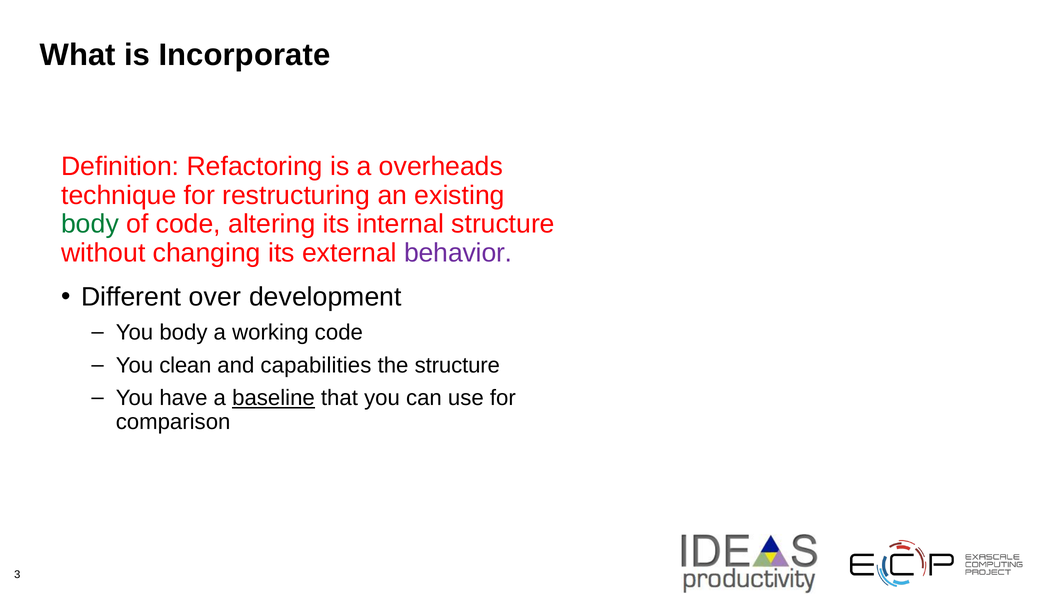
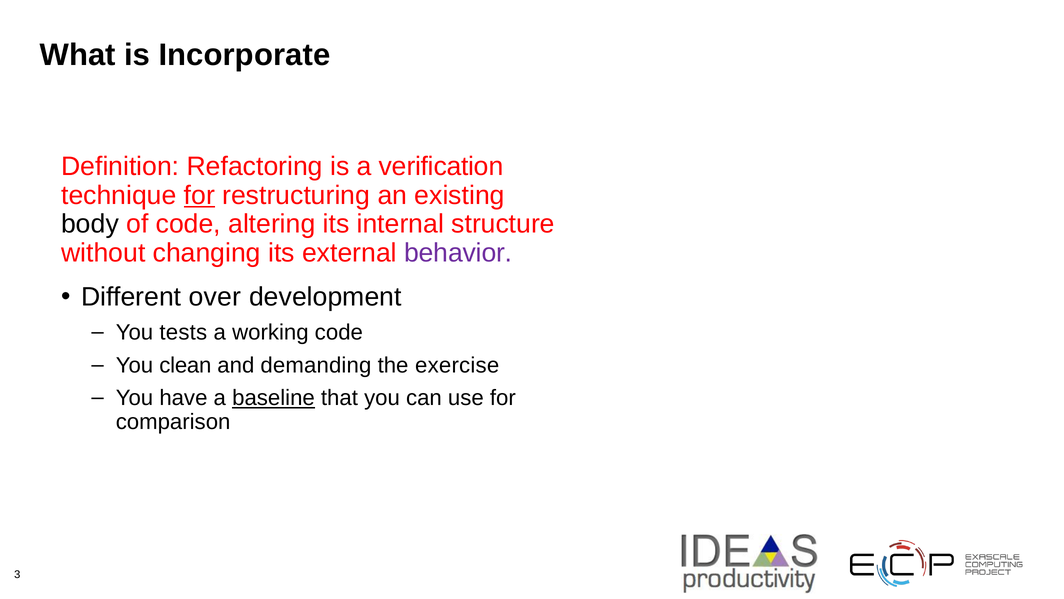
overheads: overheads -> verification
for at (199, 195) underline: none -> present
body at (90, 224) colour: green -> black
You body: body -> tests
capabilities: capabilities -> demanding
the structure: structure -> exercise
